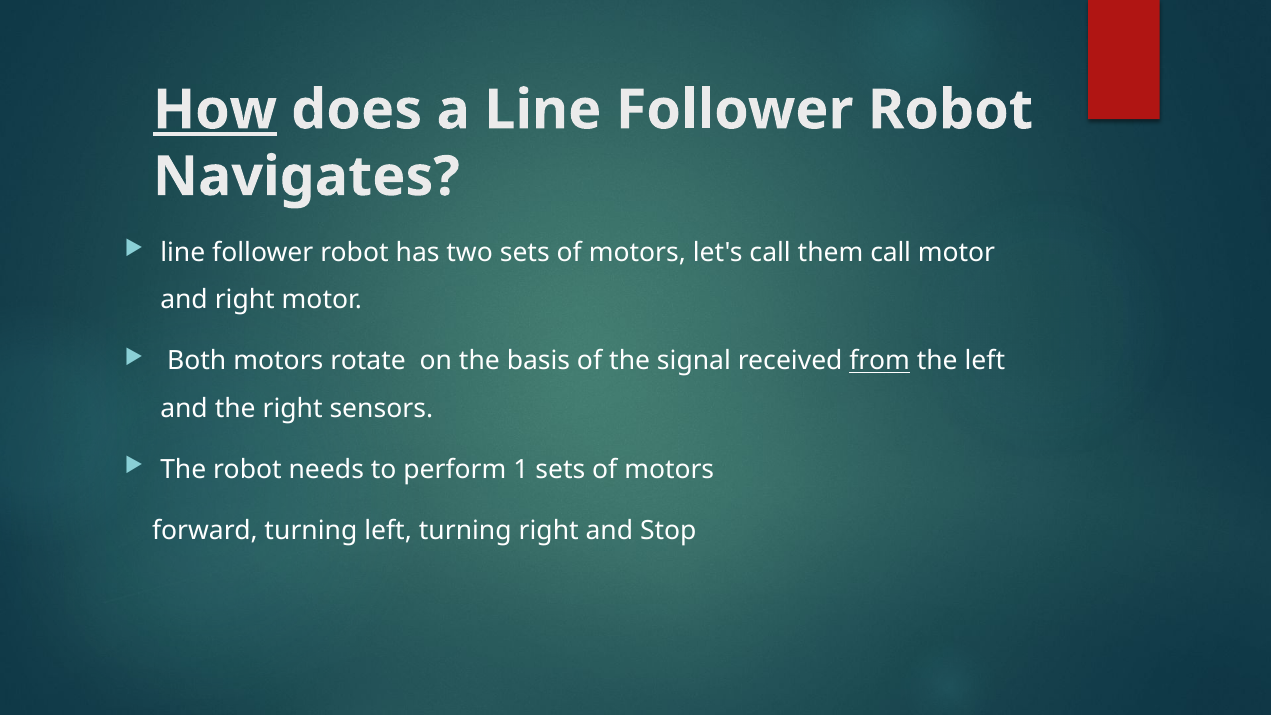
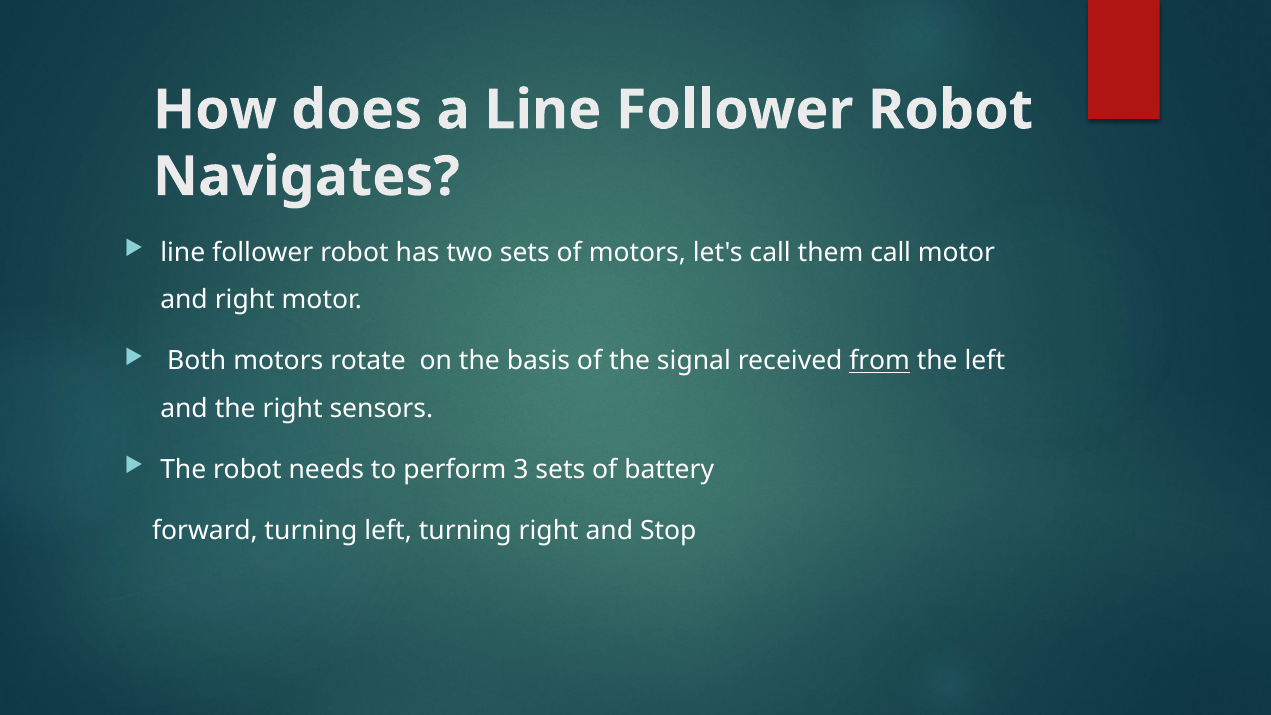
How underline: present -> none
1: 1 -> 3
motors at (669, 470): motors -> battery
